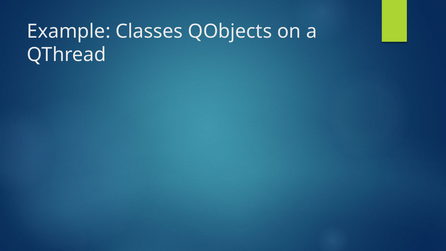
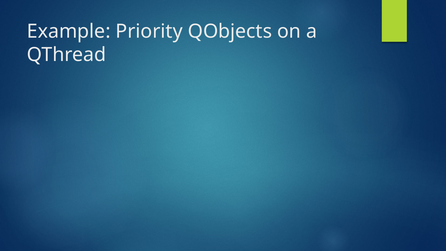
Classes: Classes -> Priority
